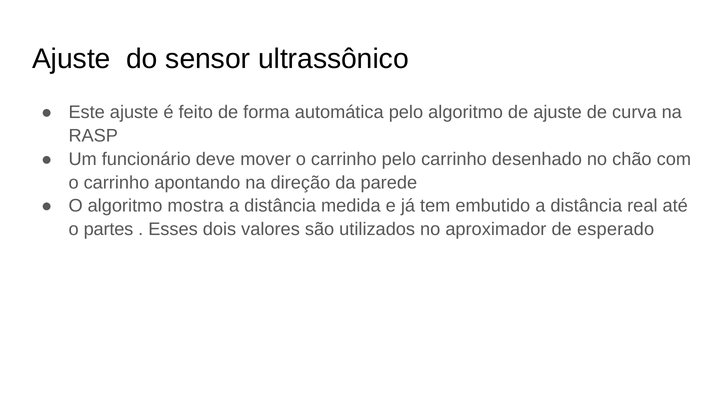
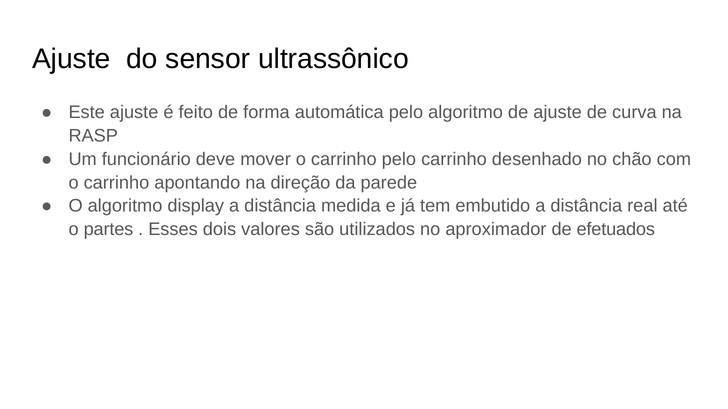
mostra: mostra -> display
esperado: esperado -> efetuados
